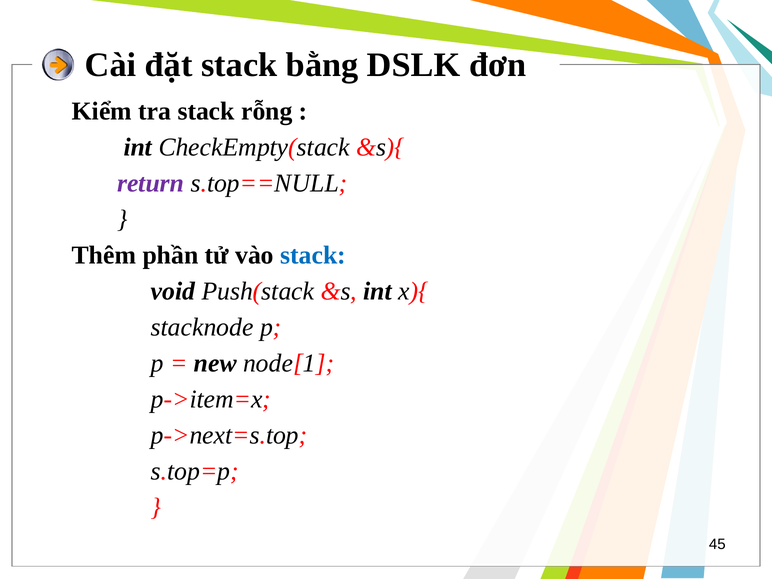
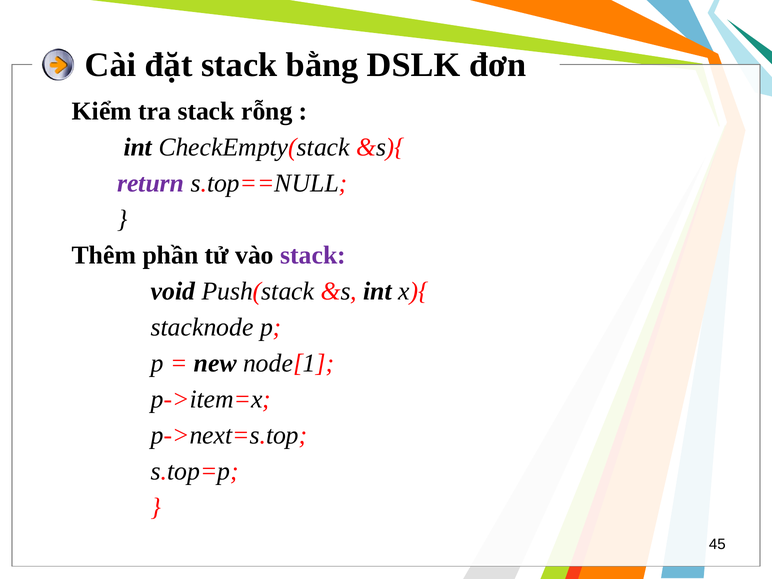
stack at (313, 255) colour: blue -> purple
